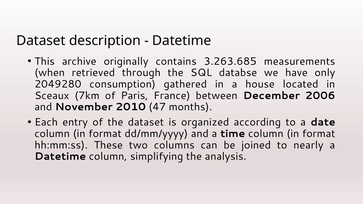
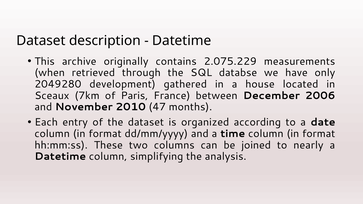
3.263.685: 3.263.685 -> 2.075.229
consumption: consumption -> development
